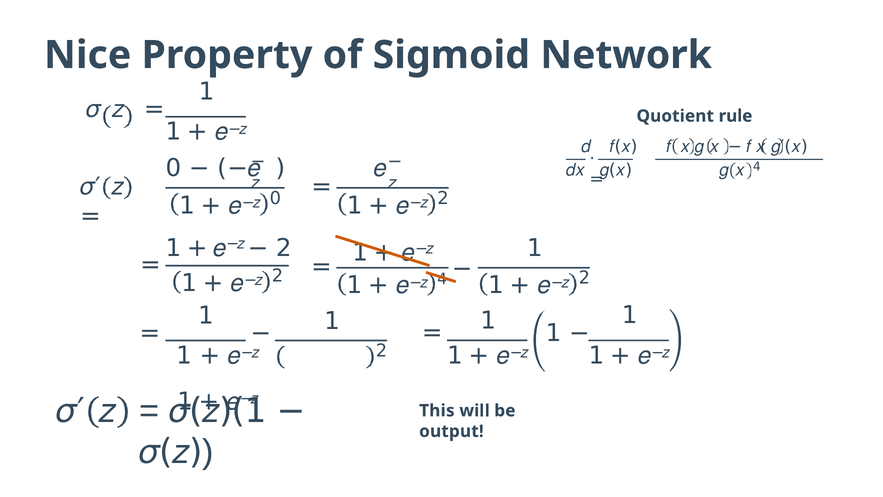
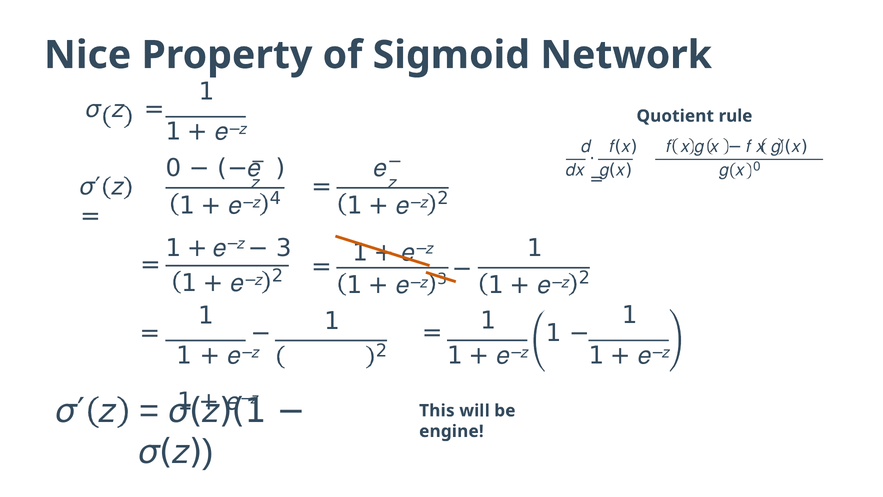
𝑥 4: 4 -> 0
𝑒−𝑧 0: 0 -> 4
2 at (284, 248): 2 -> 3
𝑒−𝑧 4: 4 -> 3
output: output -> engine
